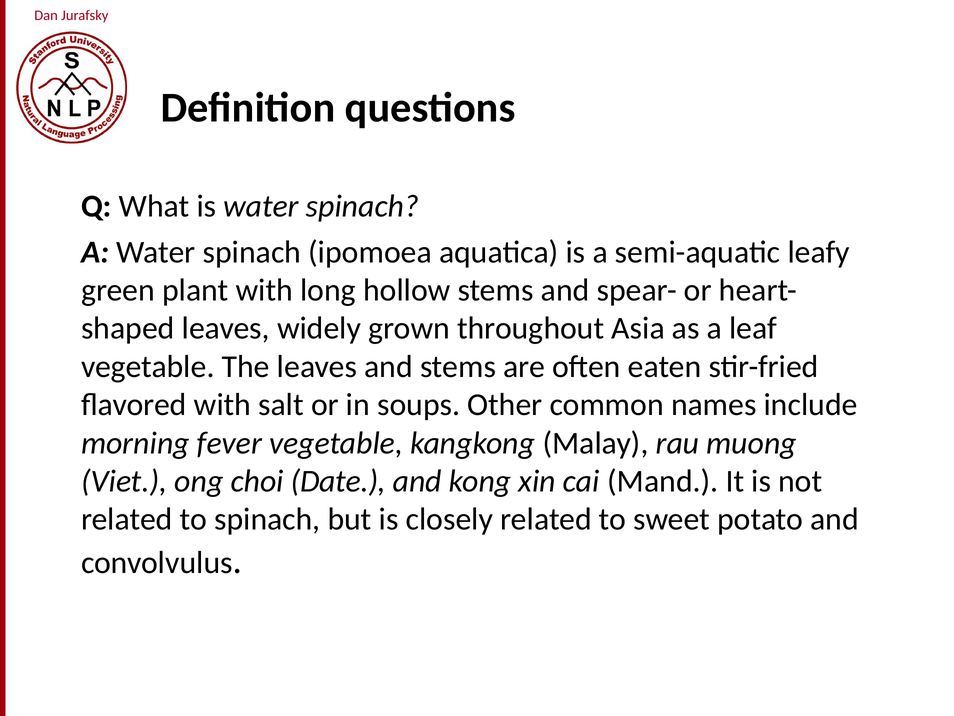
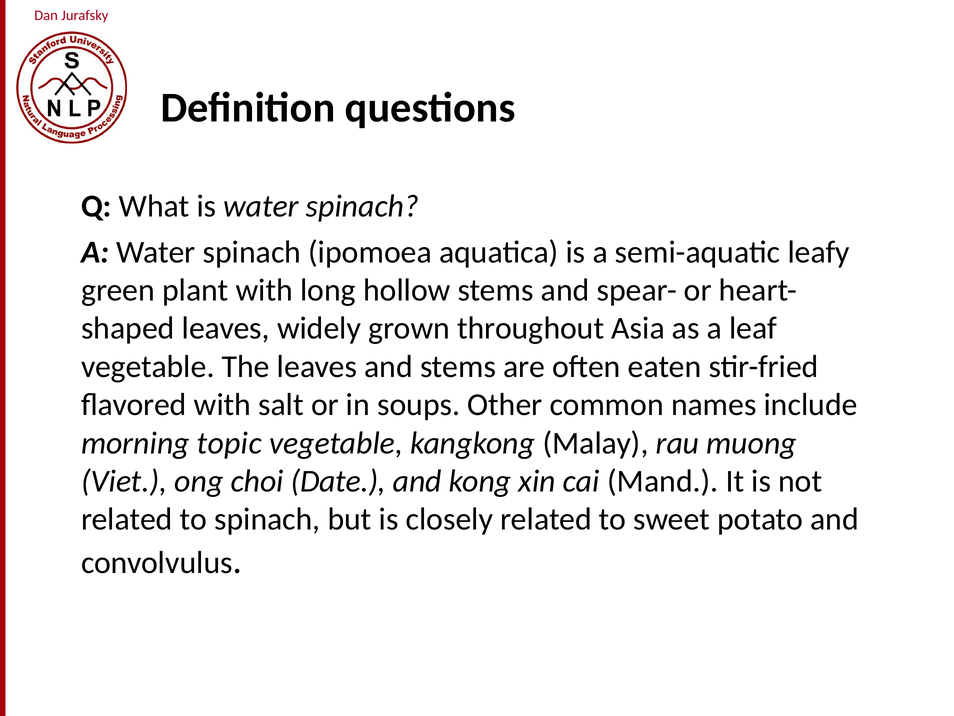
fever: fever -> topic
